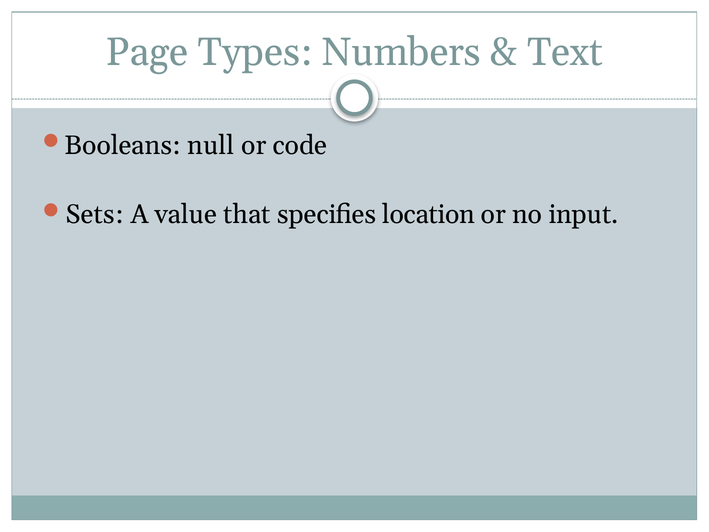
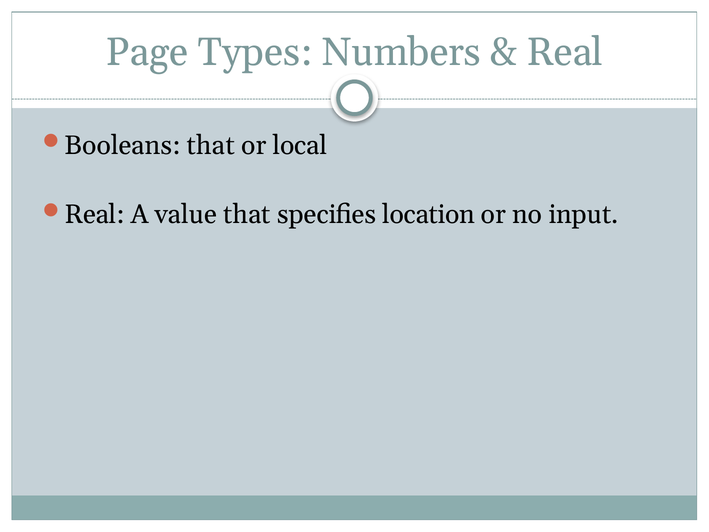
Text at (565, 52): Text -> Real
Booleans null: null -> that
code: code -> local
Sets at (94, 215): Sets -> Real
